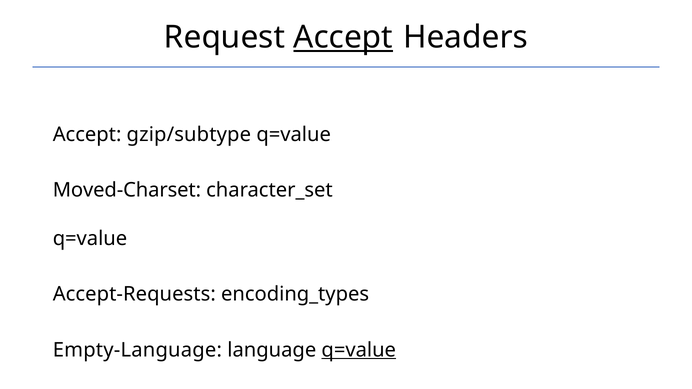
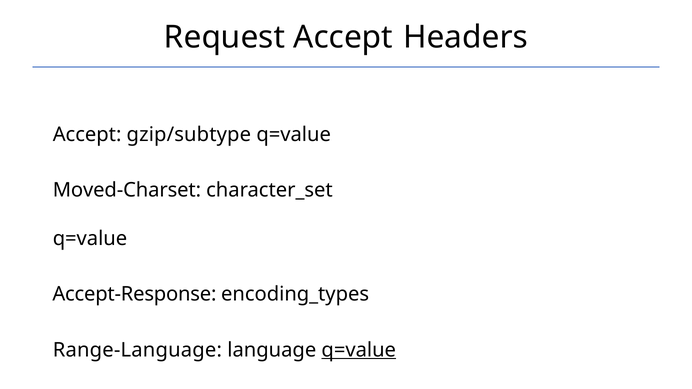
Accept at (343, 37) underline: present -> none
Accept-Requests: Accept-Requests -> Accept-Response
Empty-Language: Empty-Language -> Range-Language
